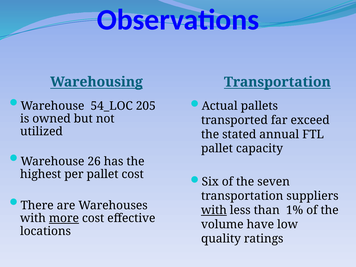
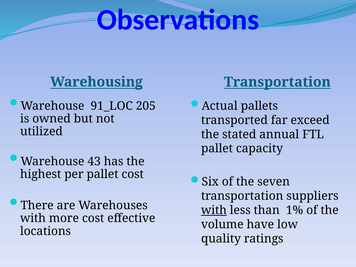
54_LOC: 54_LOC -> 91_LOC
26: 26 -> 43
more underline: present -> none
